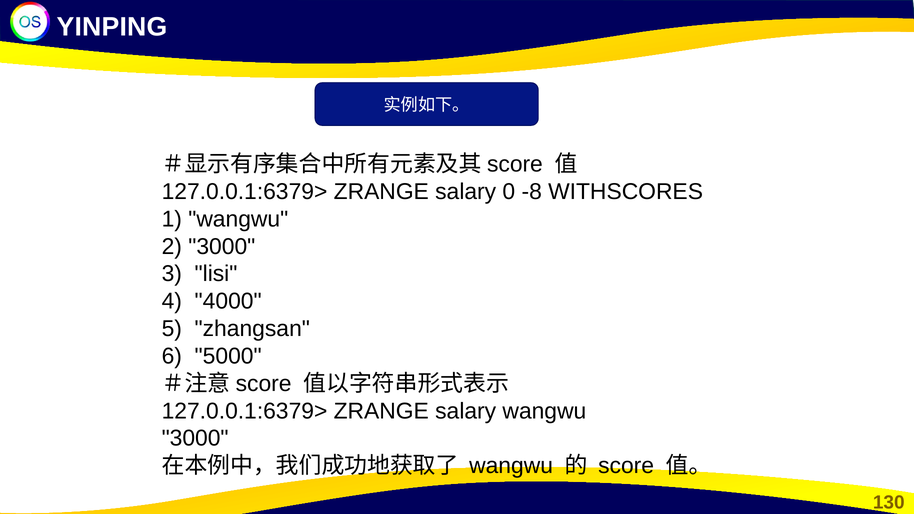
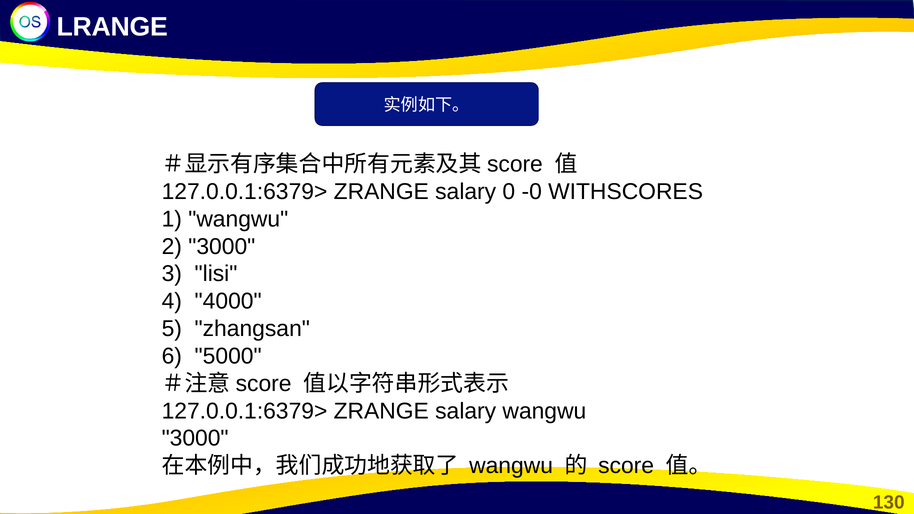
YINPING: YINPING -> LRANGE
-8: -8 -> -0
